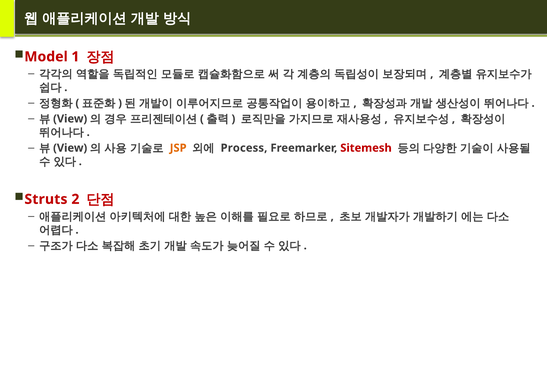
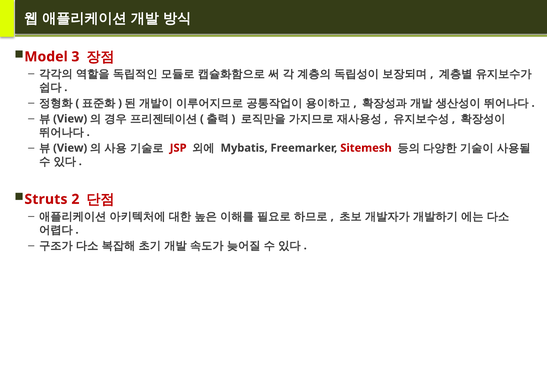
1: 1 -> 3
JSP colour: orange -> red
Process: Process -> Mybatis
